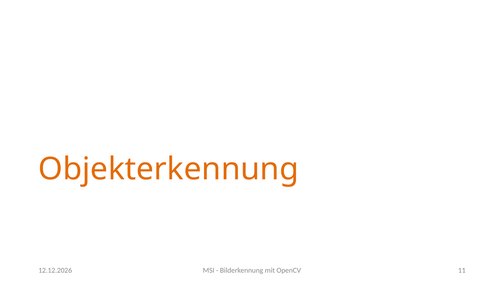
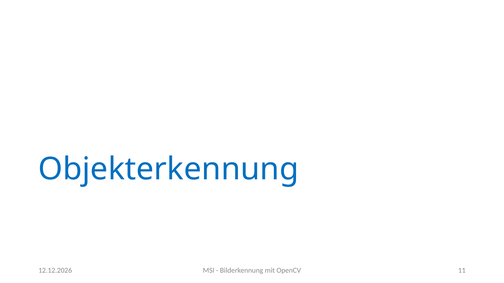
Objekterkennung colour: orange -> blue
